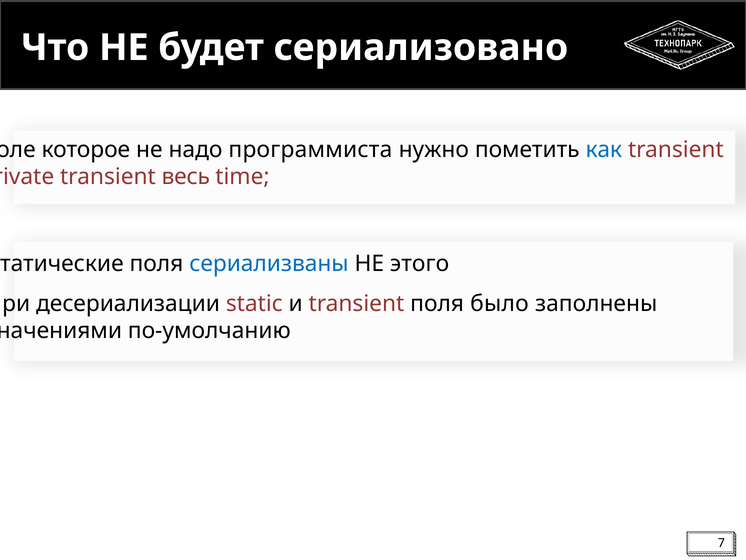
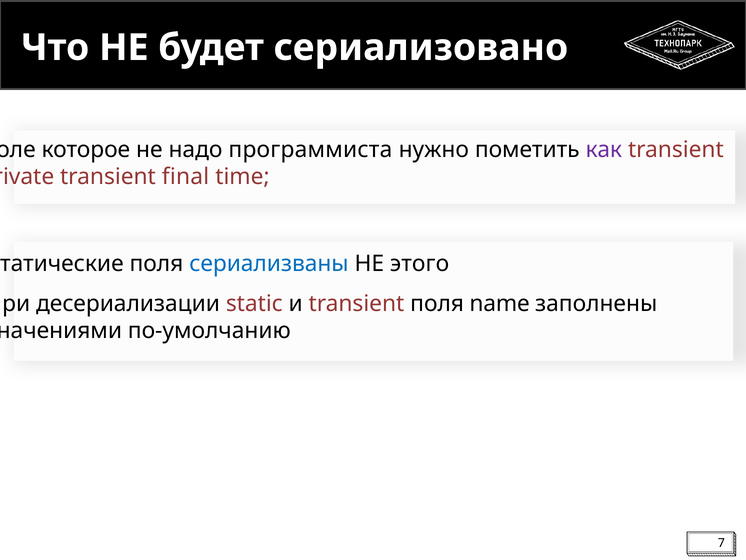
как colour: blue -> purple
весь: весь -> final
было: было -> name
